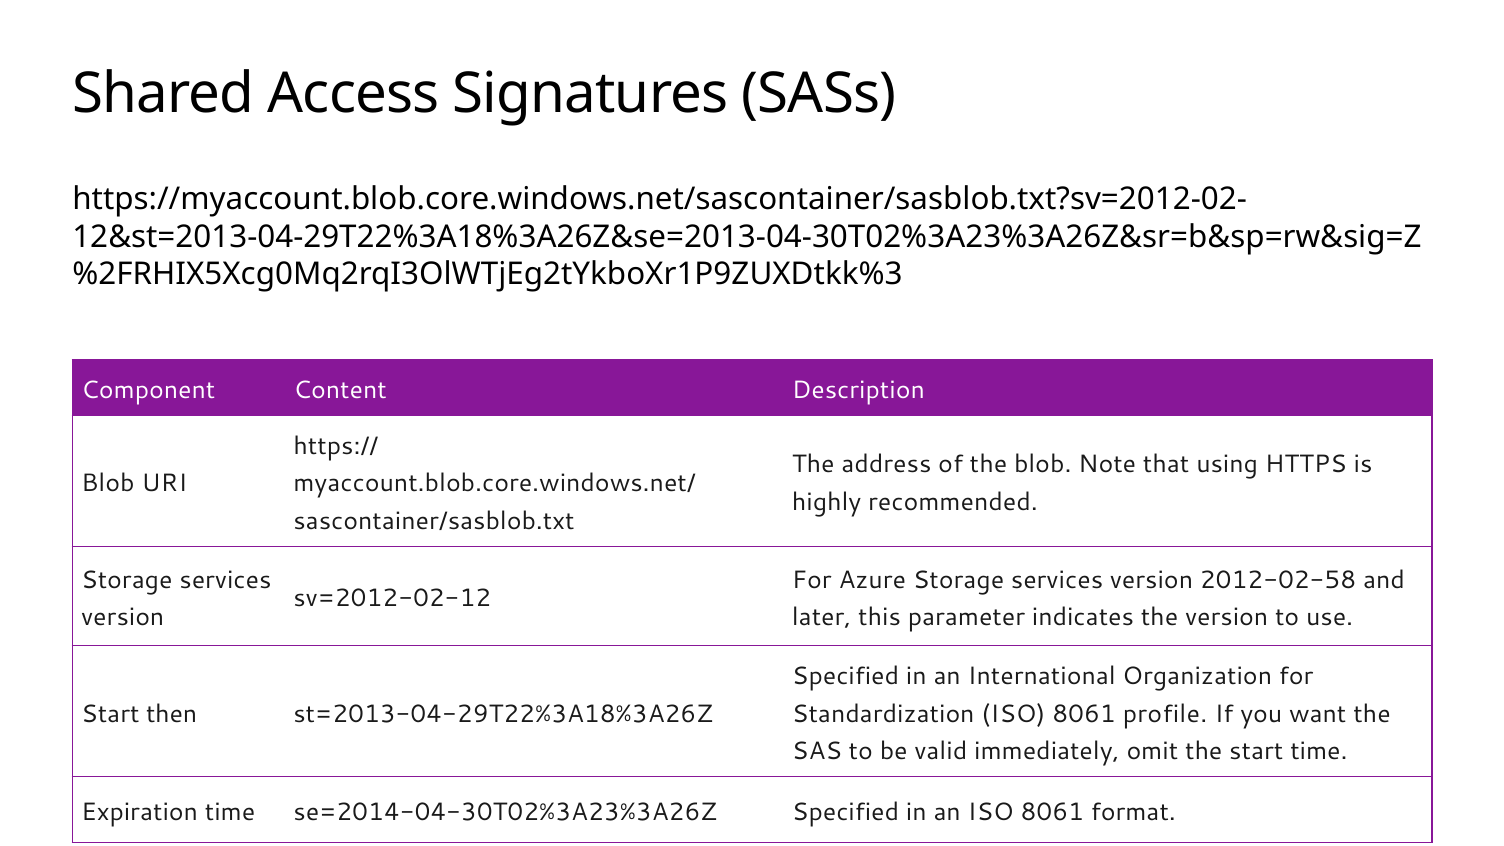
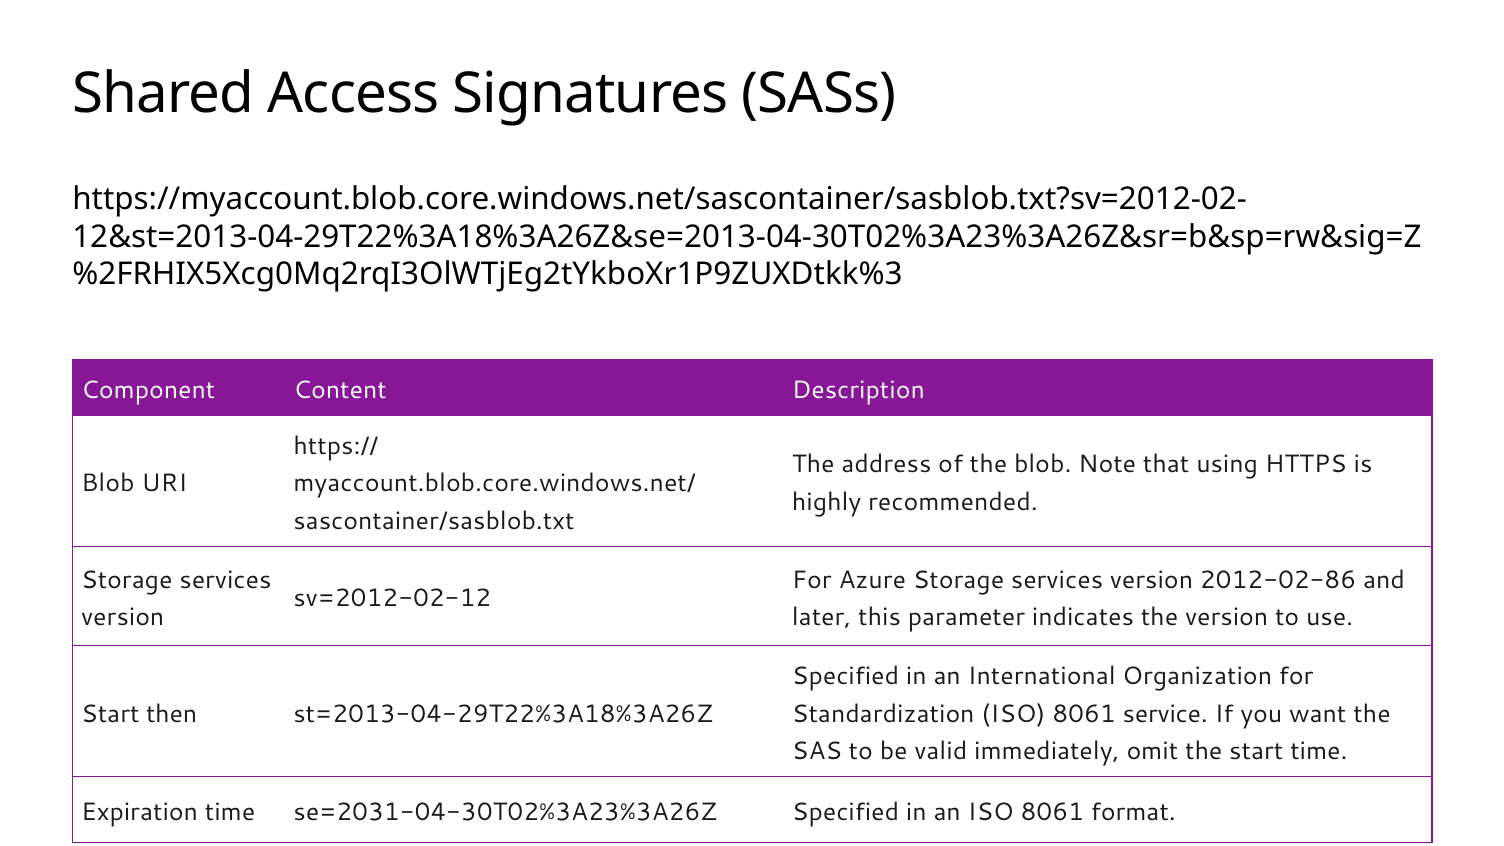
2012-02-58: 2012-02-58 -> 2012-02-86
profile: profile -> service
se=2014-04-30T02%3A23%3A26Z: se=2014-04-30T02%3A23%3A26Z -> se=2031-04-30T02%3A23%3A26Z
